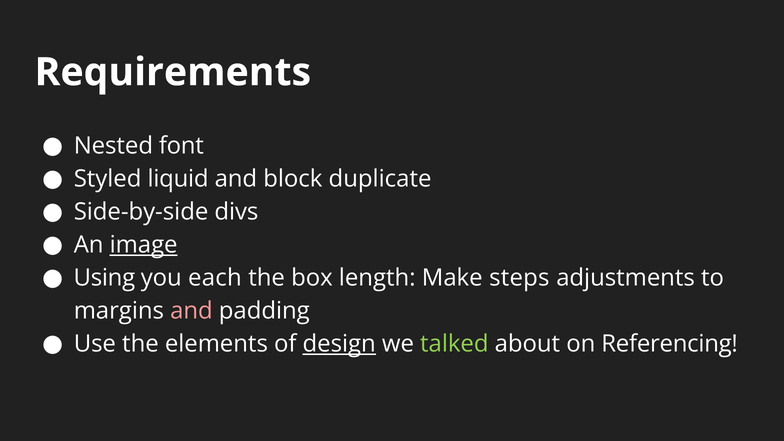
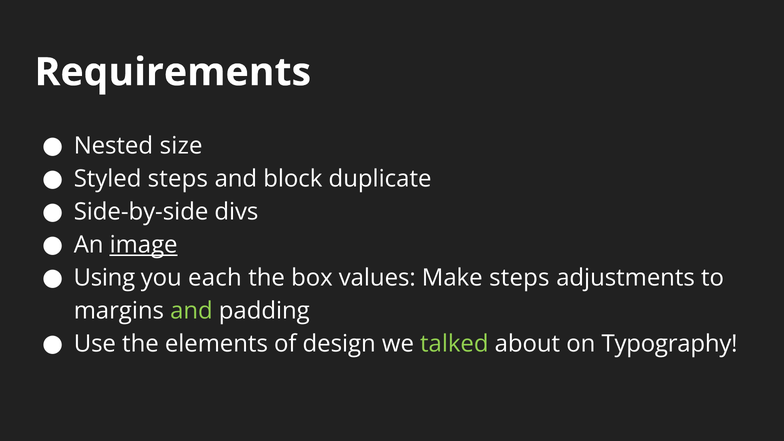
font: font -> size
Styled liquid: liquid -> steps
length: length -> values
and at (191, 311) colour: pink -> light green
design underline: present -> none
Referencing: Referencing -> Typography
